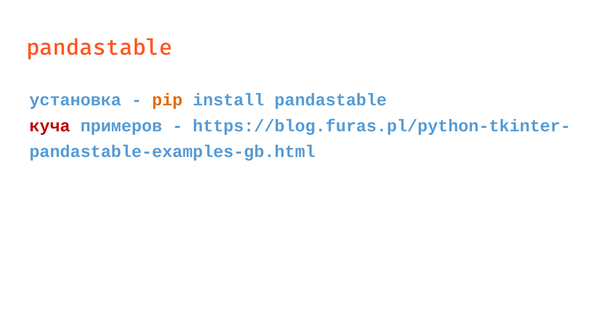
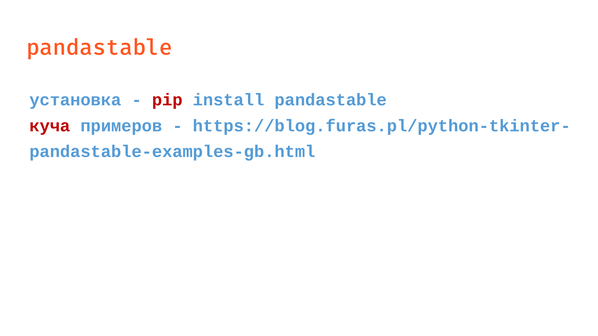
pip colour: orange -> red
